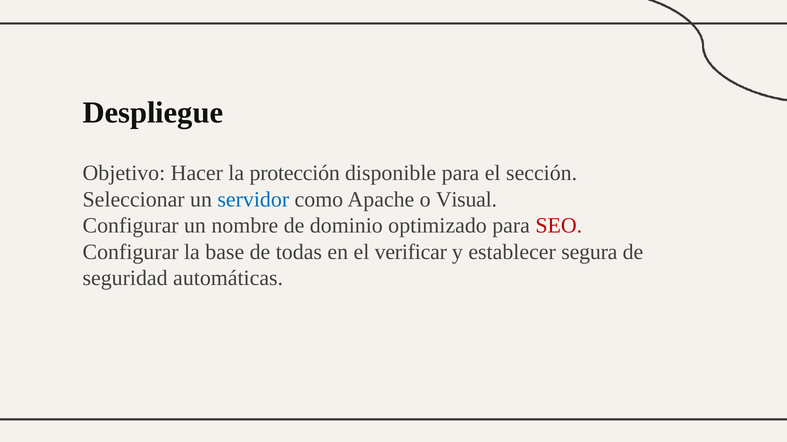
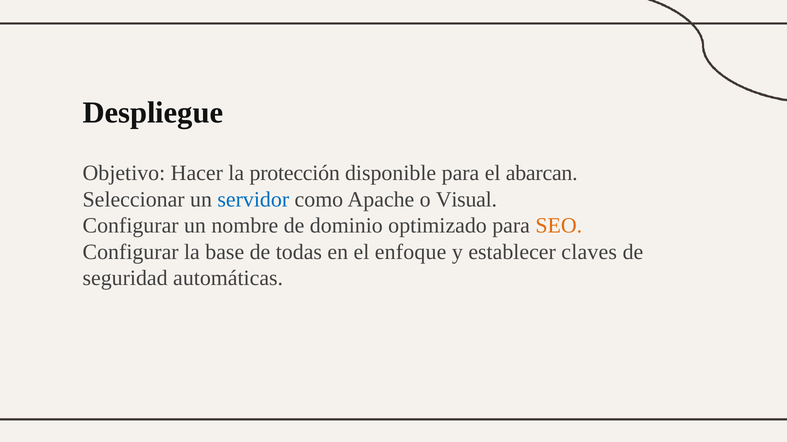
sección: sección -> abarcan
SEO colour: red -> orange
verificar: verificar -> enfoque
segura: segura -> claves
